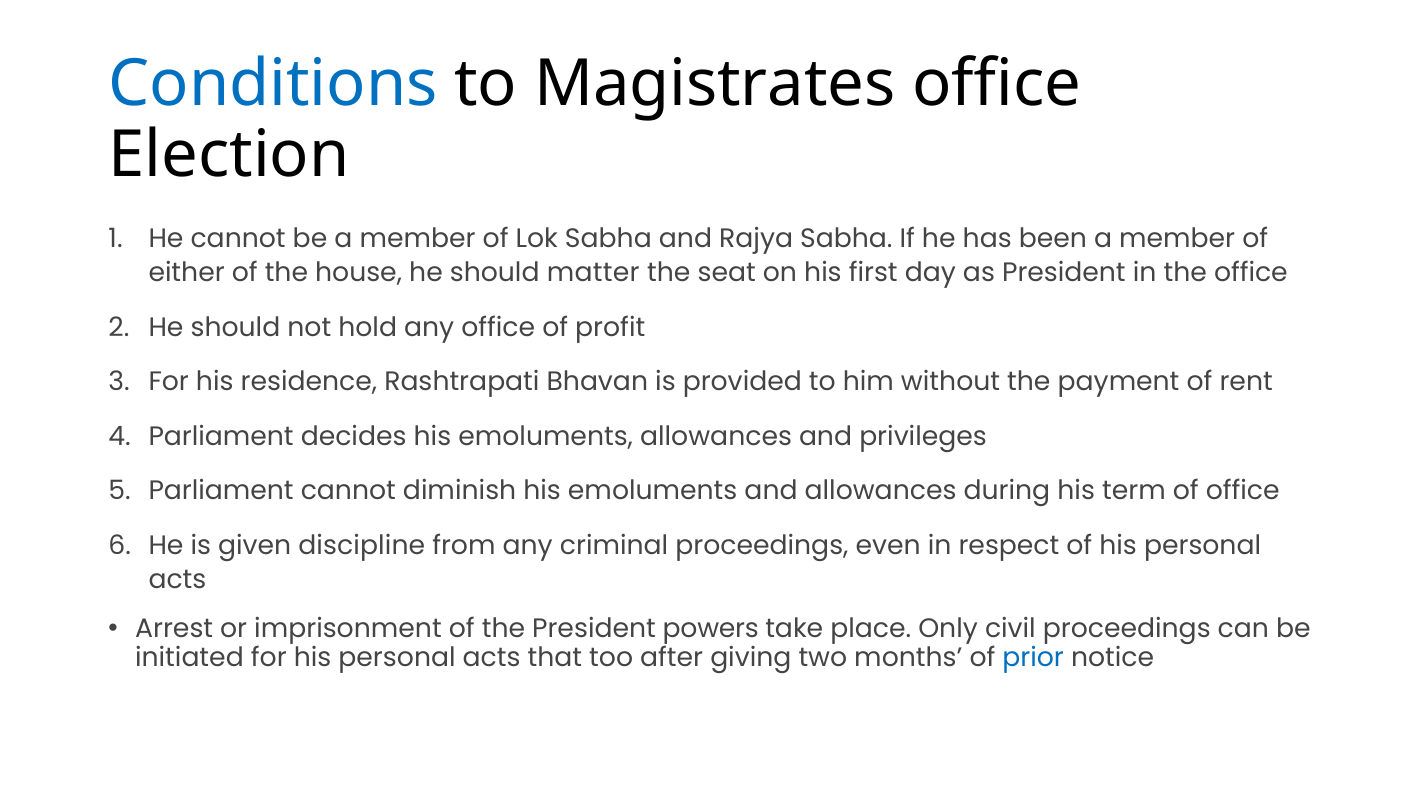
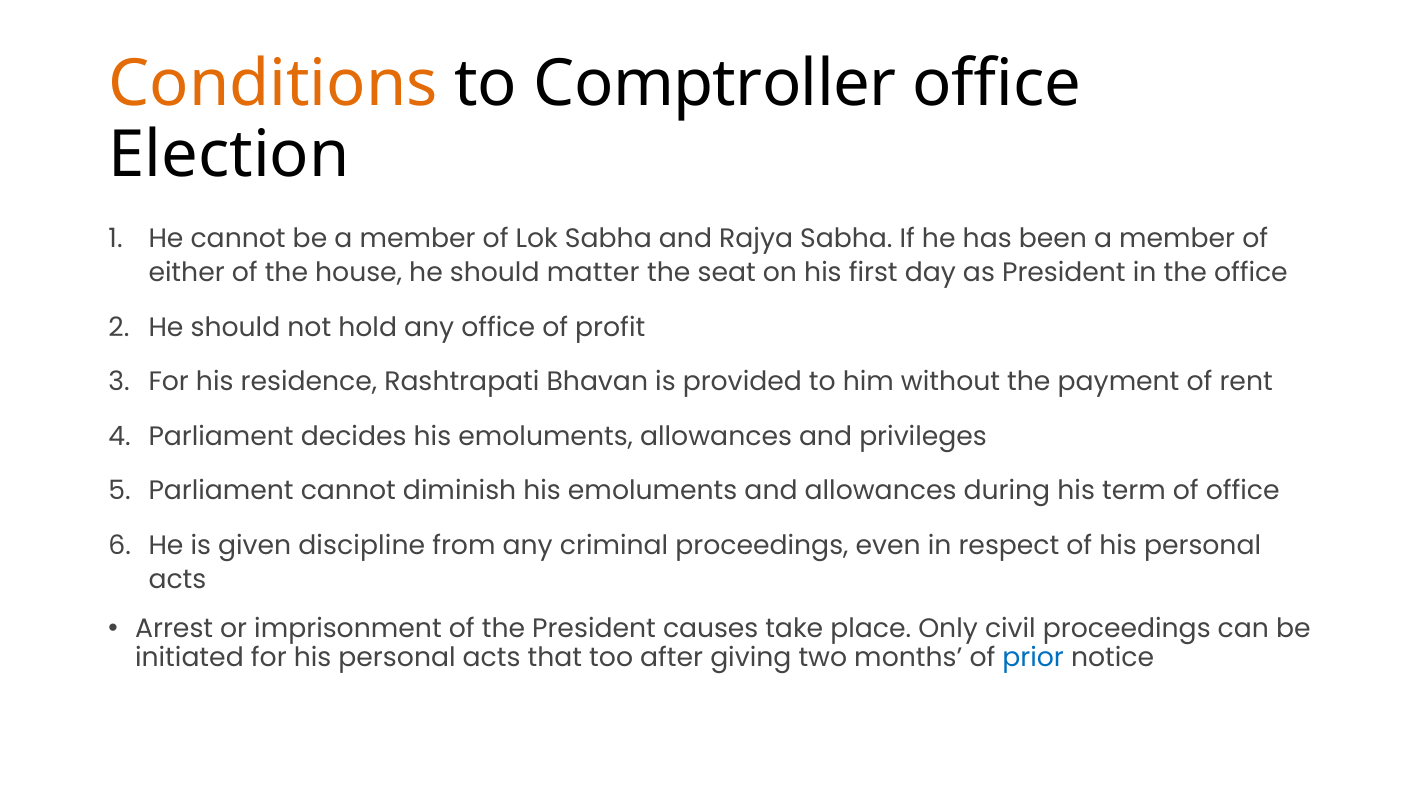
Conditions colour: blue -> orange
Magistrates: Magistrates -> Comptroller
powers: powers -> causes
